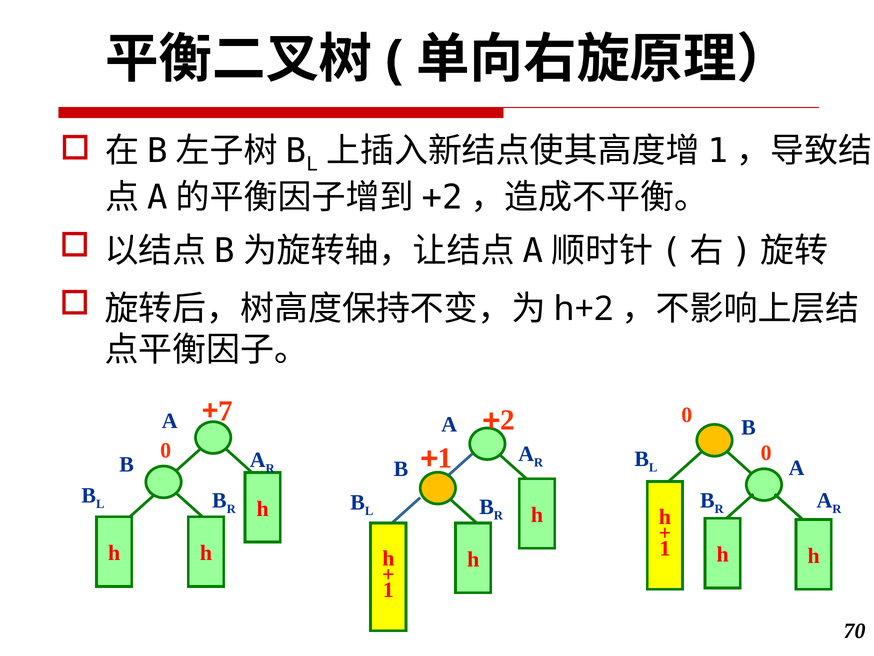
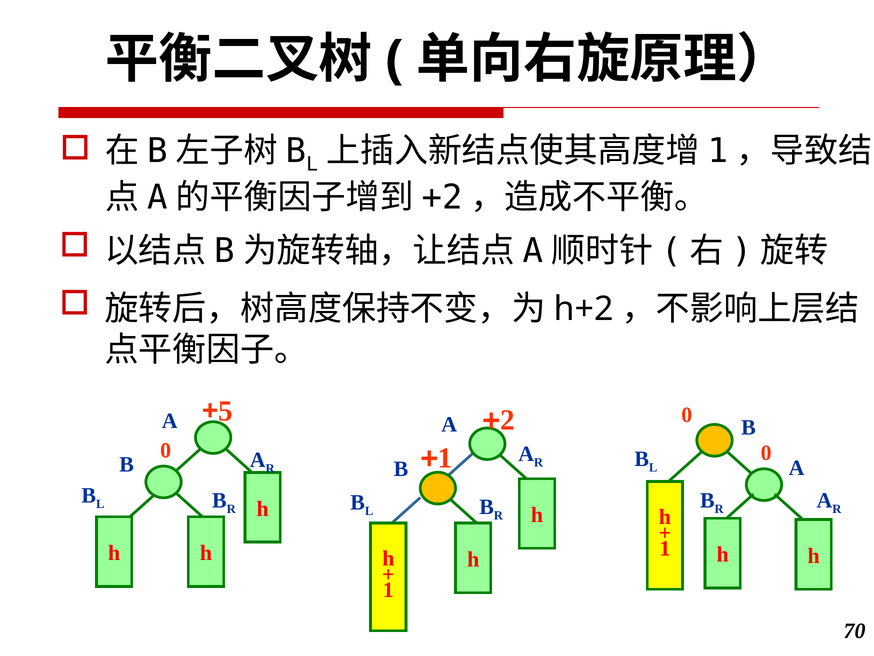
7: 7 -> 5
